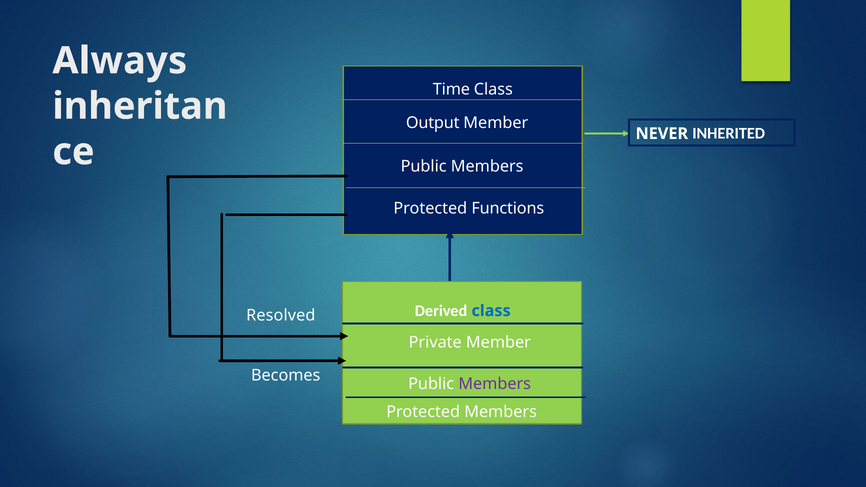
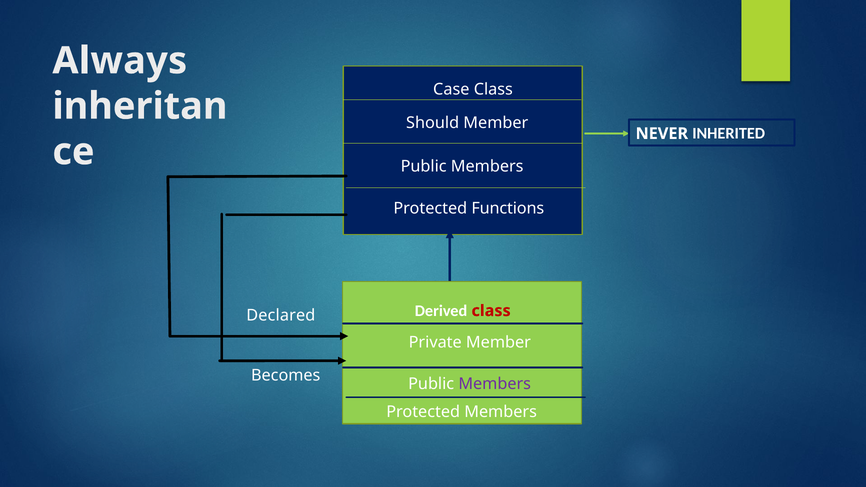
Time: Time -> Case
Output: Output -> Should
class at (491, 311) colour: blue -> red
Resolved: Resolved -> Declared
